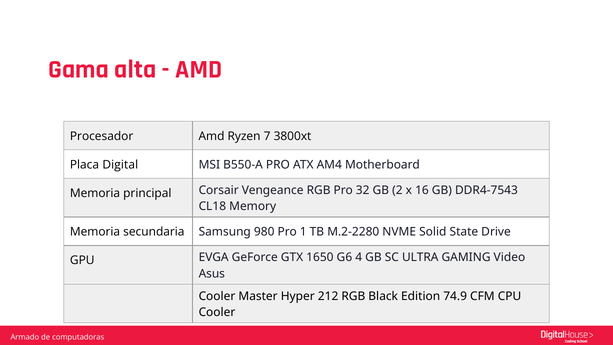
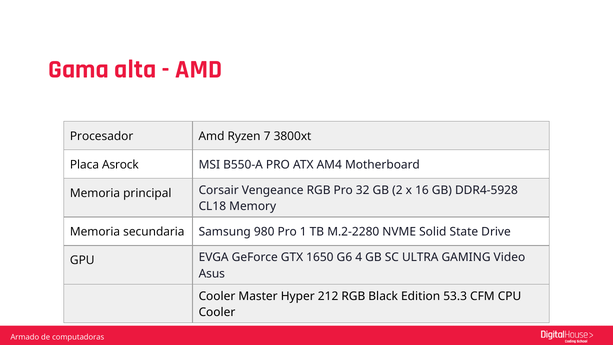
Digital: Digital -> Asrock
DDR4-7543: DDR4-7543 -> DDR4-5928
74.9: 74.9 -> 53.3
